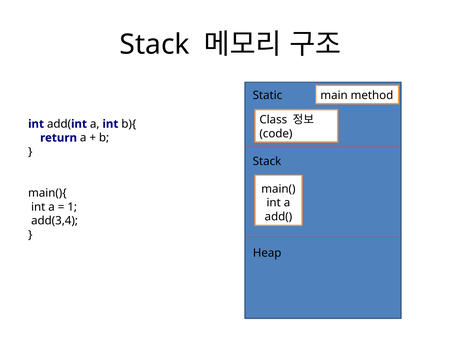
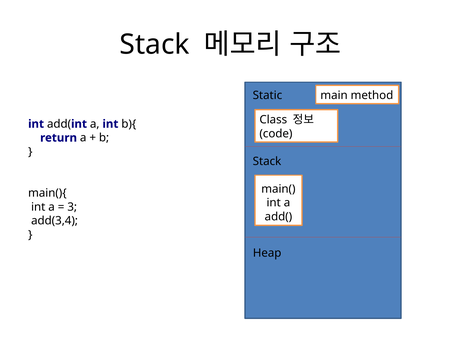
1: 1 -> 3
